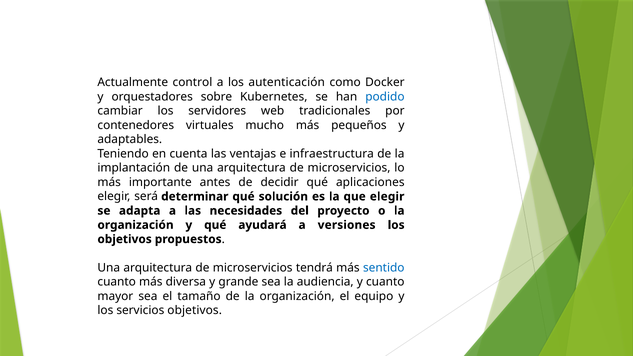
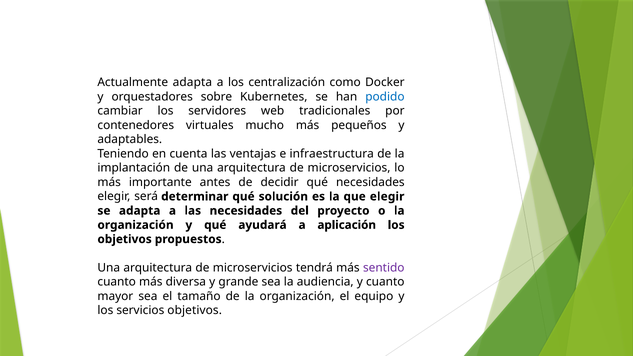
Actualmente control: control -> adapta
autenticación: autenticación -> centralización
qué aplicaciones: aplicaciones -> necesidades
versiones: versiones -> aplicación
sentido colour: blue -> purple
